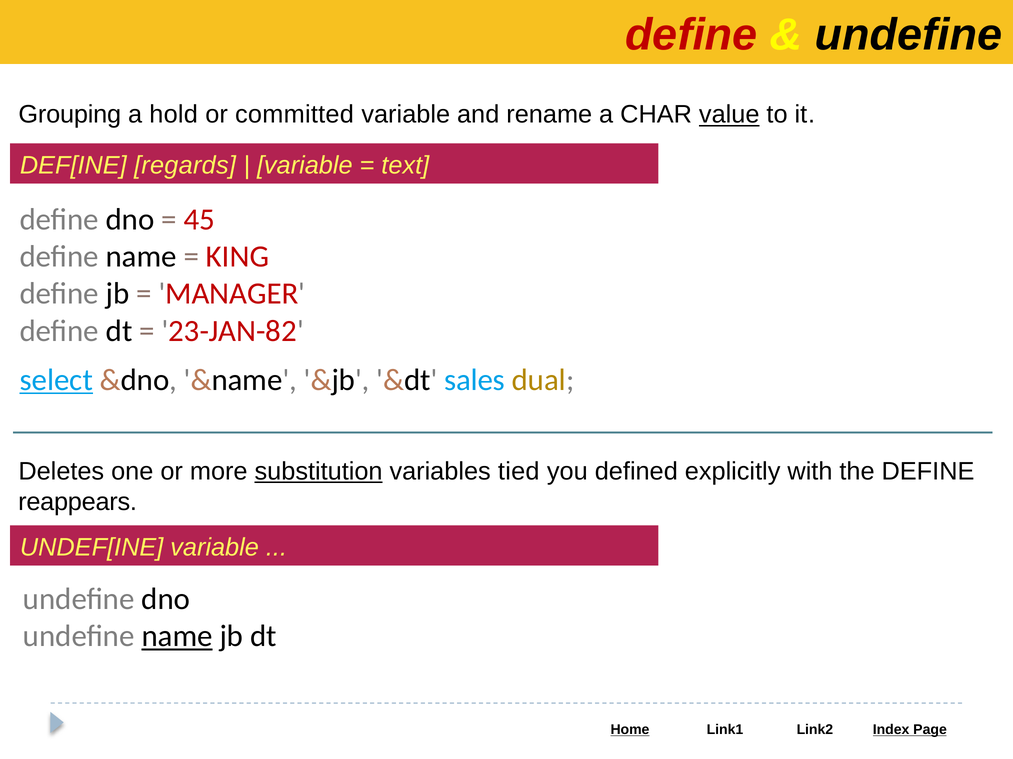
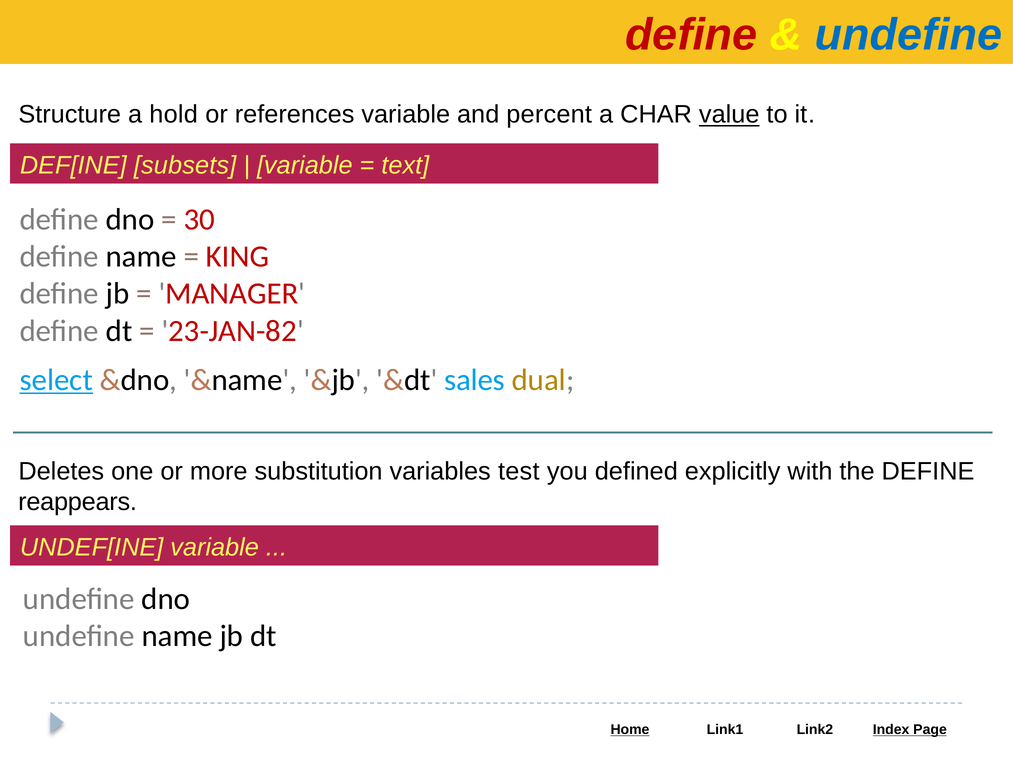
undefine at (909, 35) colour: black -> blue
Grouping: Grouping -> Structure
committed: committed -> references
rename: rename -> percent
regards: regards -> subsets
45: 45 -> 30
substitution underline: present -> none
tied: tied -> test
name at (177, 637) underline: present -> none
